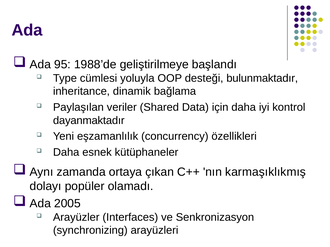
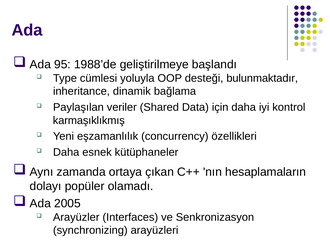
dayanmaktadır: dayanmaktadır -> karmaşıklıkmış
karmaşıklıkmış: karmaşıklıkmış -> hesaplamaların
